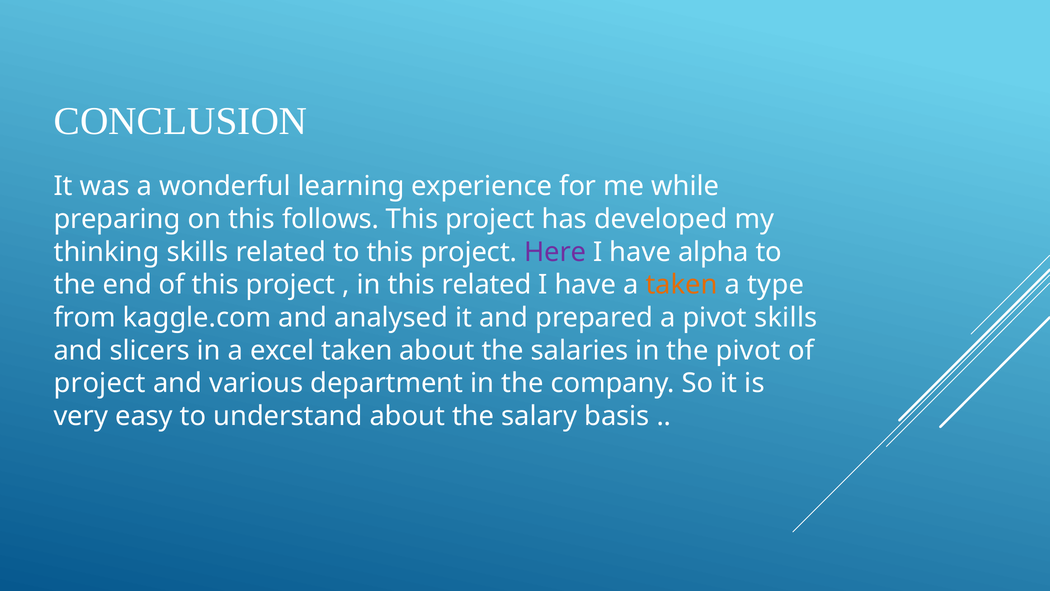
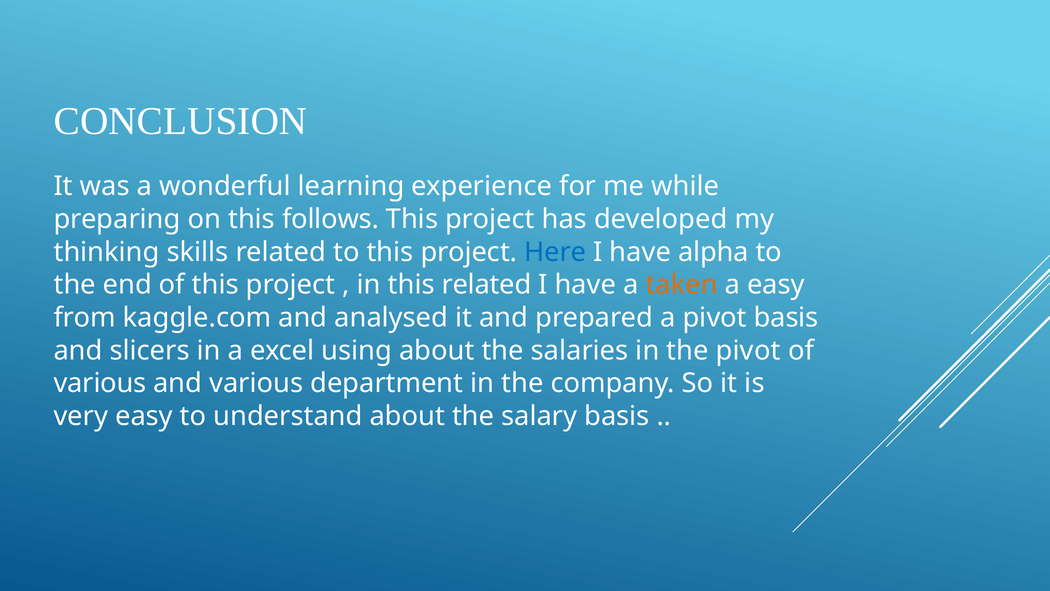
Here colour: purple -> blue
a type: type -> easy
pivot skills: skills -> basis
excel taken: taken -> using
project at (100, 383): project -> various
